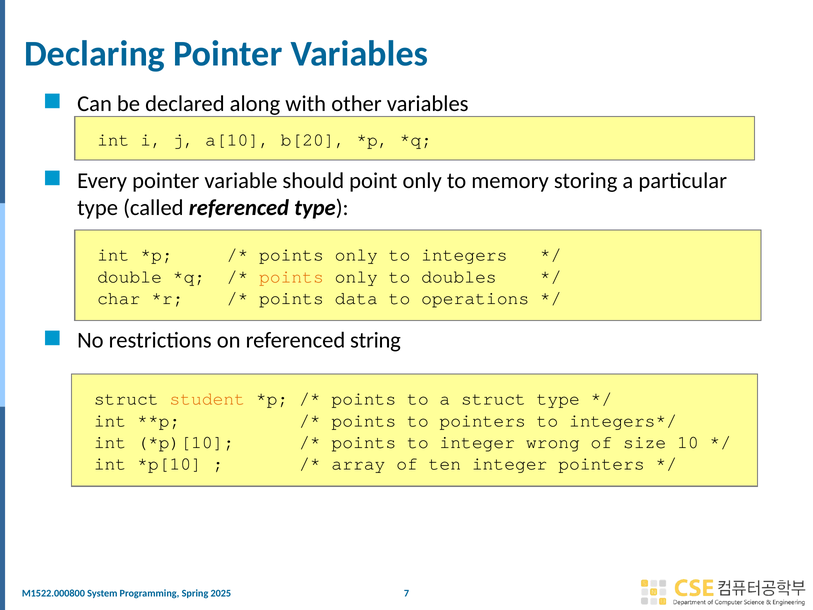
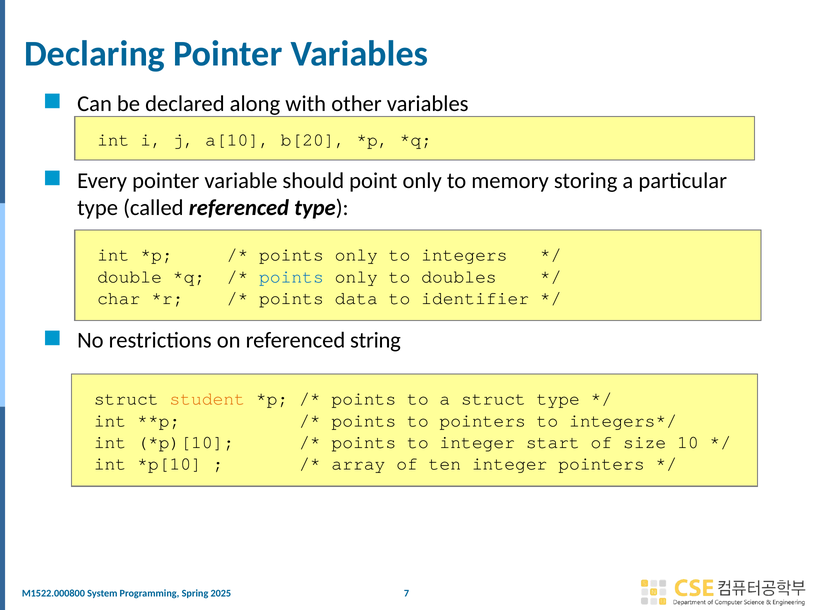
points at (291, 276) colour: orange -> blue
operations: operations -> identifier
wrong: wrong -> start
